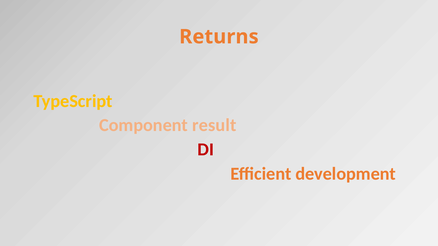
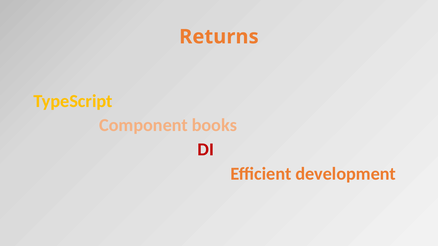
result: result -> books
